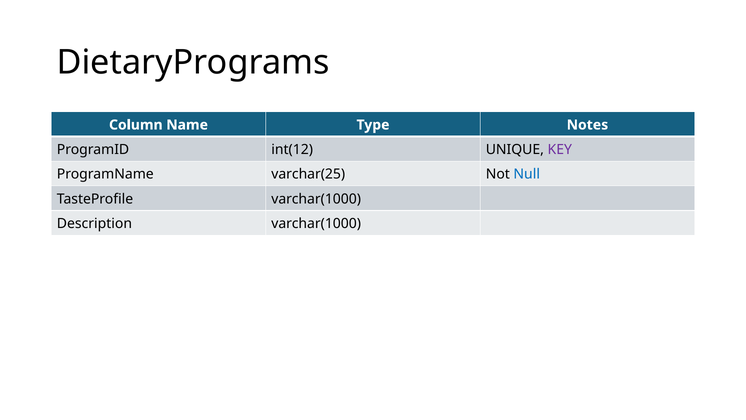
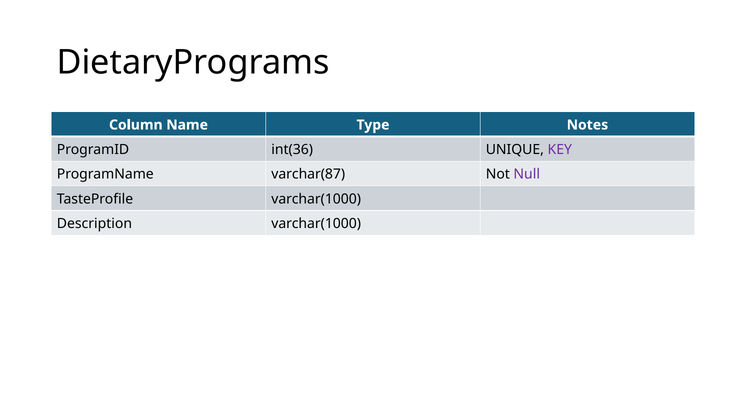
int(12: int(12 -> int(36
varchar(25: varchar(25 -> varchar(87
Null colour: blue -> purple
